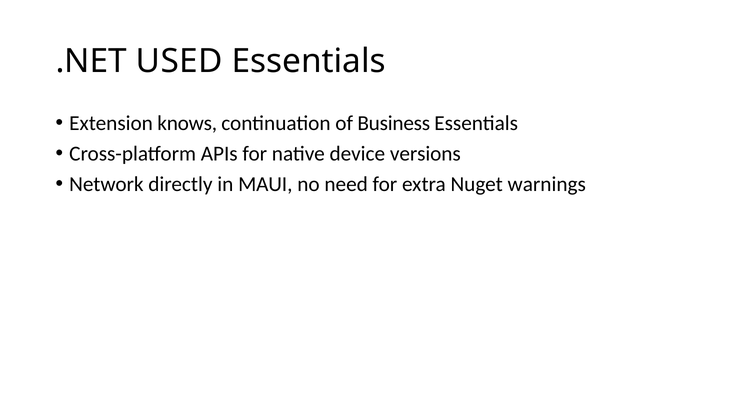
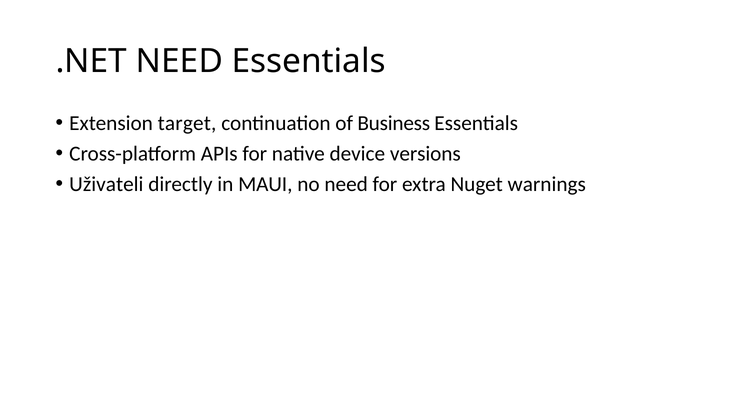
.NET USED: USED -> NEED
knows: knows -> target
Network: Network -> Uživateli
